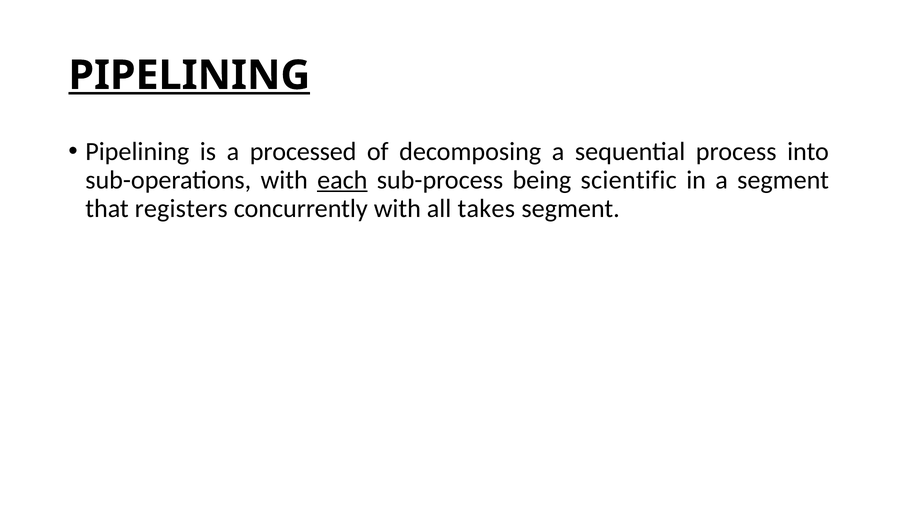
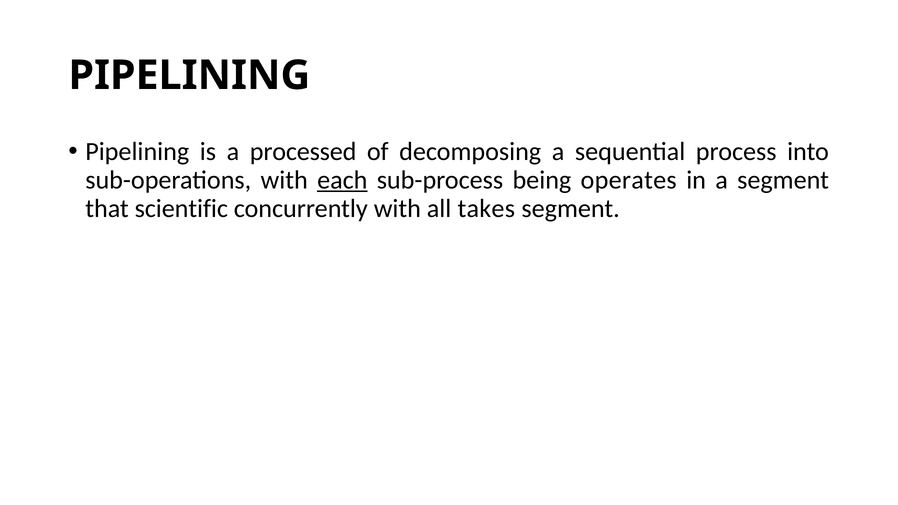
PIPELINING at (189, 75) underline: present -> none
scientific: scientific -> operates
registers: registers -> scientific
